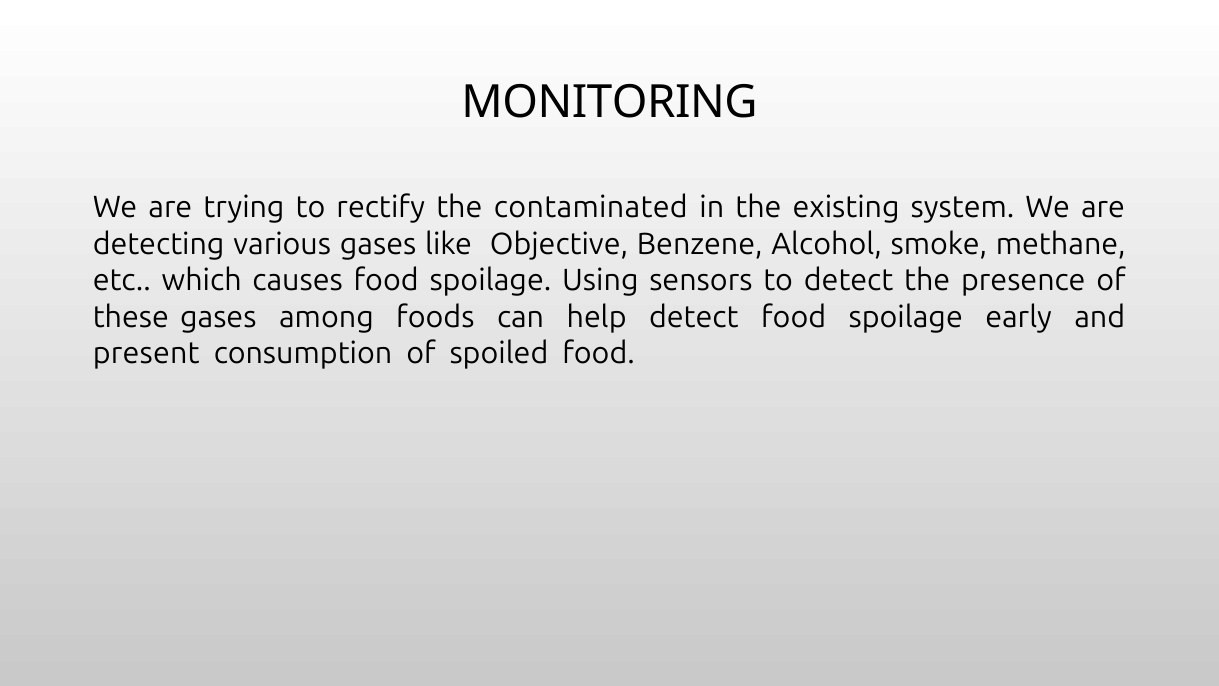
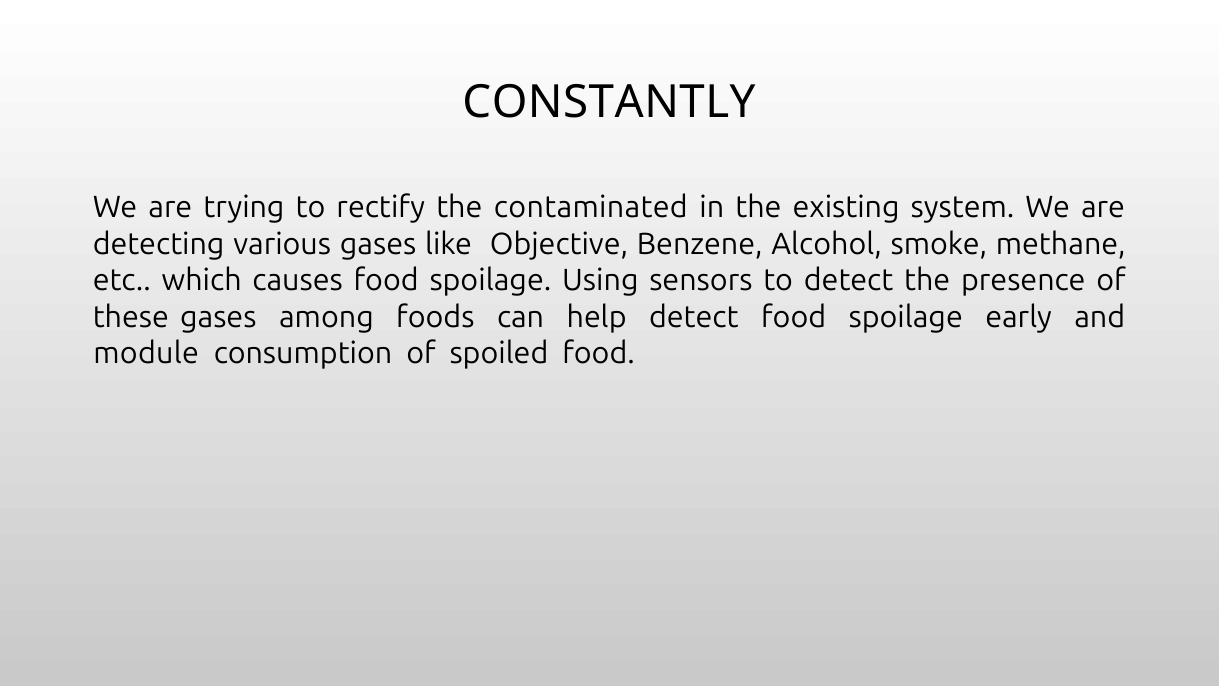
MONITORING: MONITORING -> CONSTANTLY
present: present -> module
